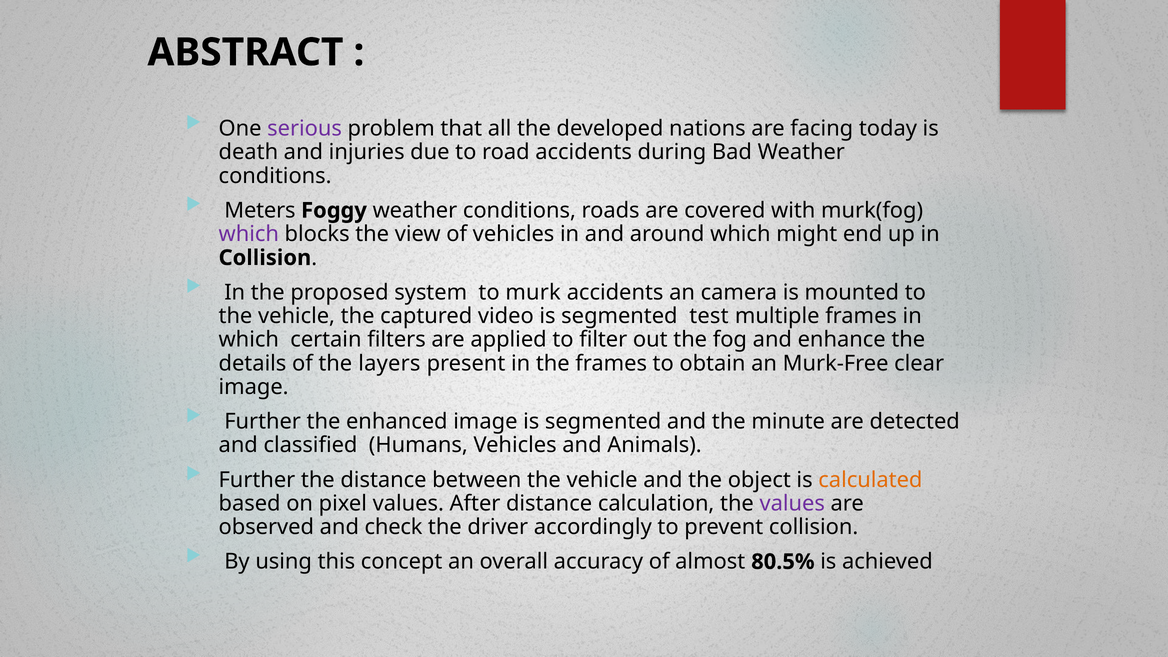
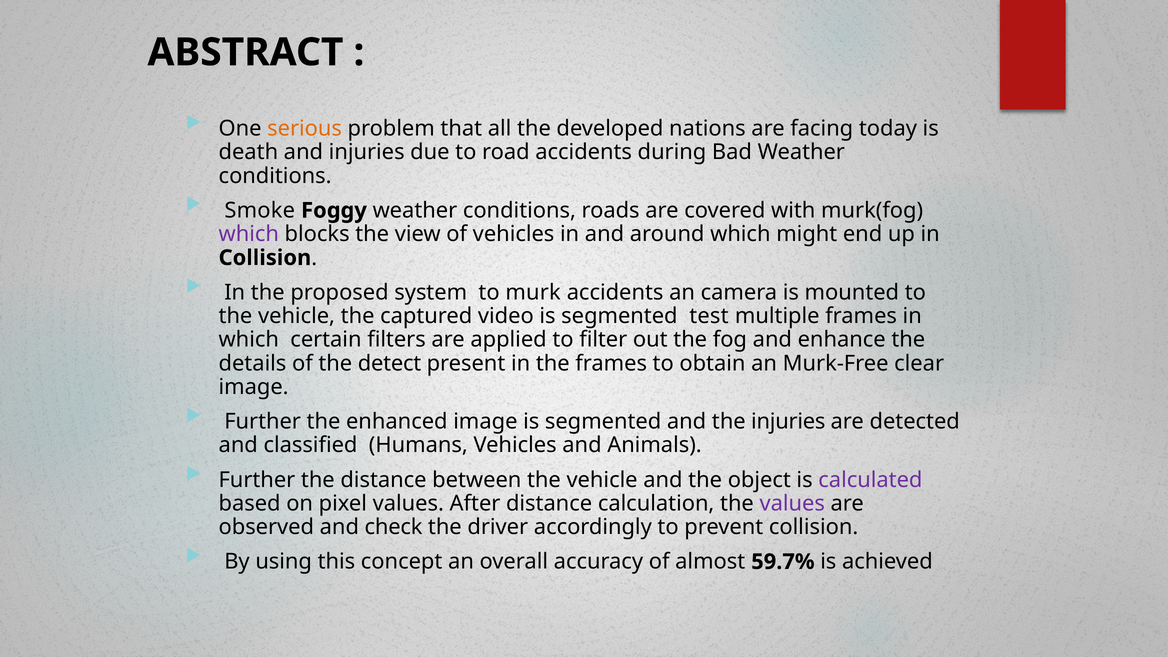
serious colour: purple -> orange
Meters: Meters -> Smoke
layers: layers -> detect
the minute: minute -> injuries
calculated colour: orange -> purple
80.5%: 80.5% -> 59.7%
